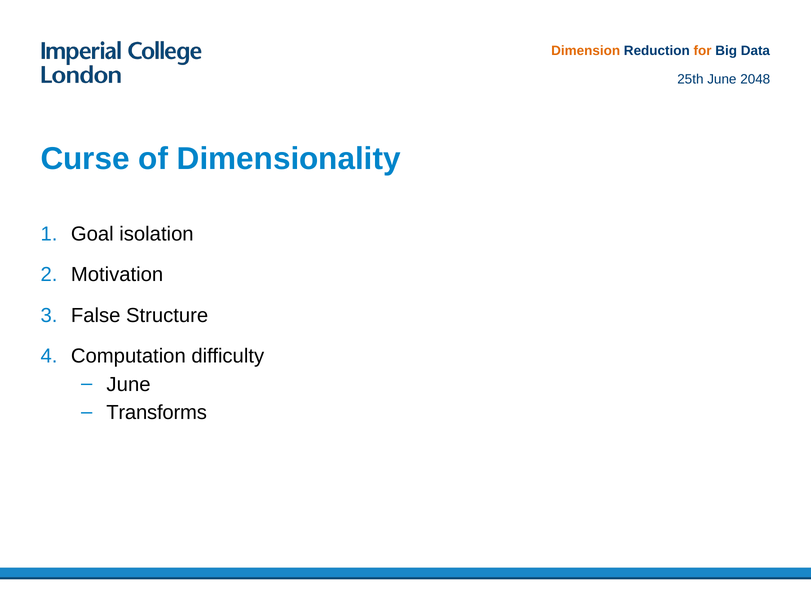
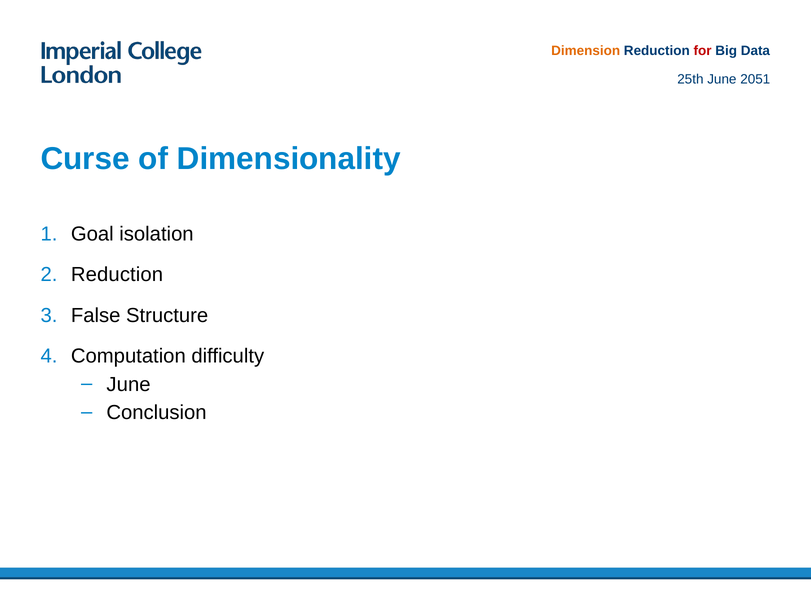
for colour: orange -> red
2048: 2048 -> 2051
Motivation at (117, 274): Motivation -> Reduction
Transforms: Transforms -> Conclusion
